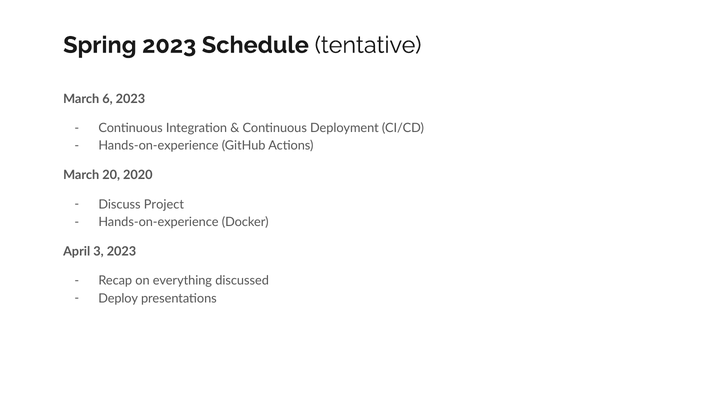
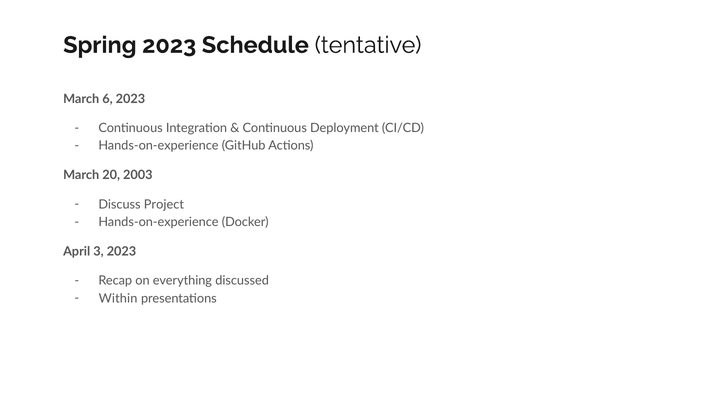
2020: 2020 -> 2003
Deploy: Deploy -> Within
